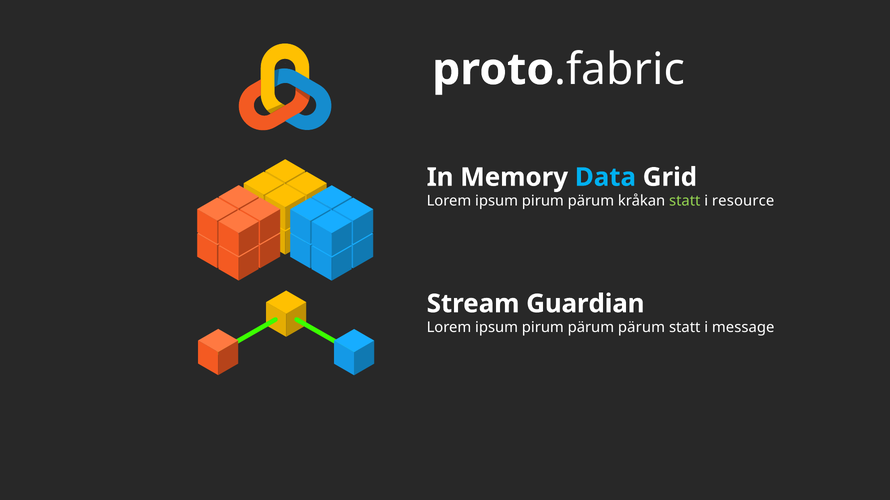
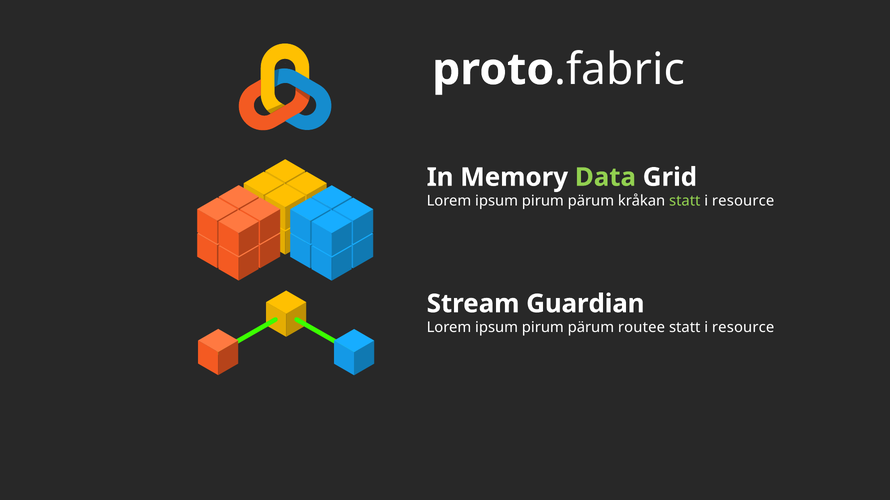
Data colour: light blue -> light green
pärum pärum: pärum -> routee
message at (743, 328): message -> resource
